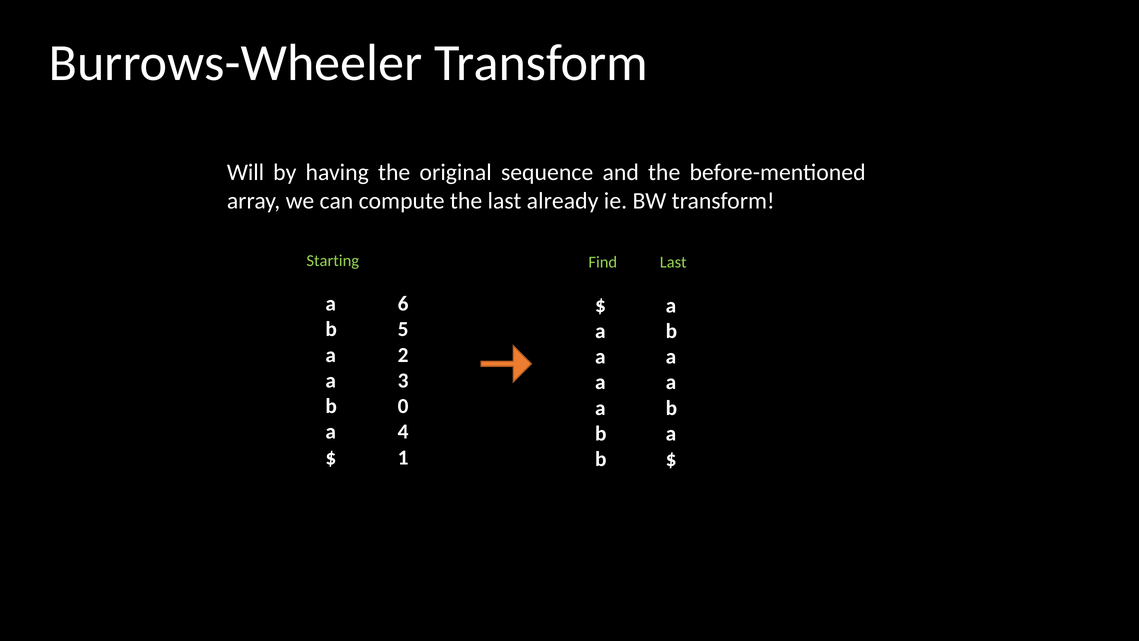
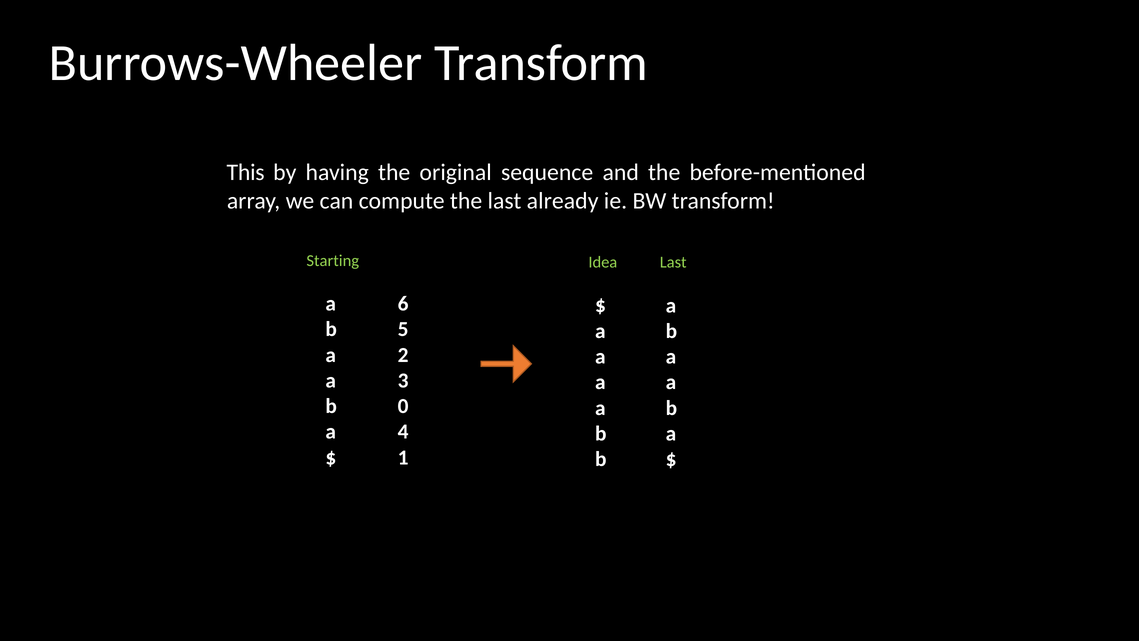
Will: Will -> This
Find: Find -> Idea
